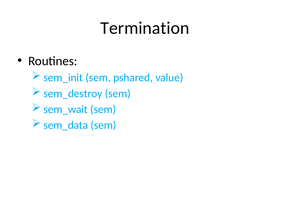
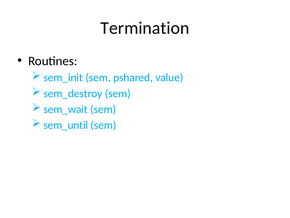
sem_data: sem_data -> sem_until
